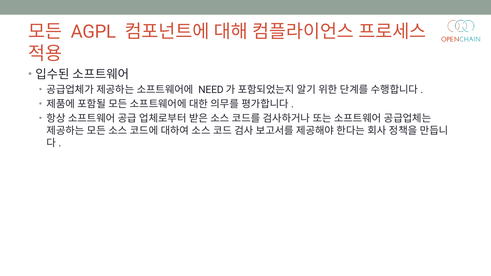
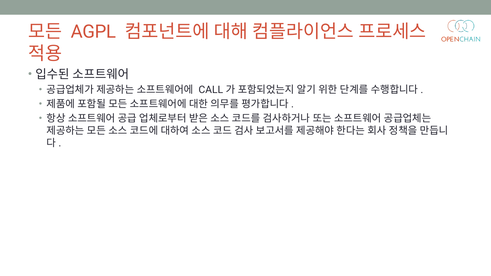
NEED: NEED -> CALL
